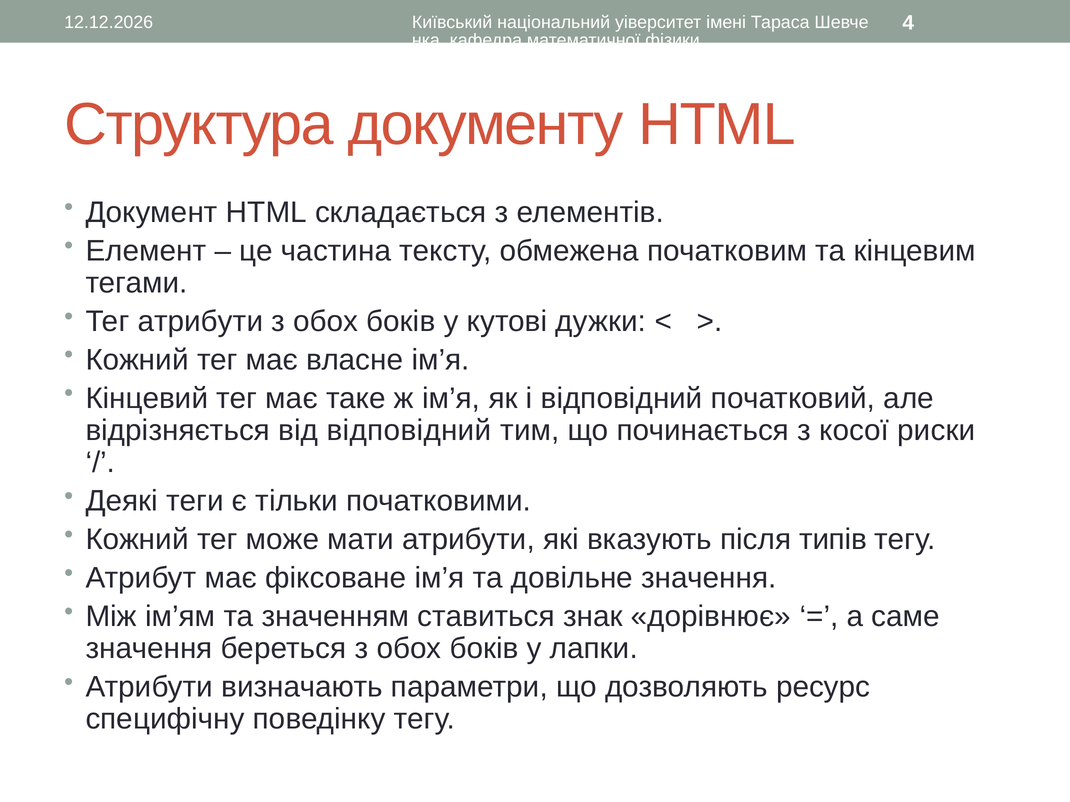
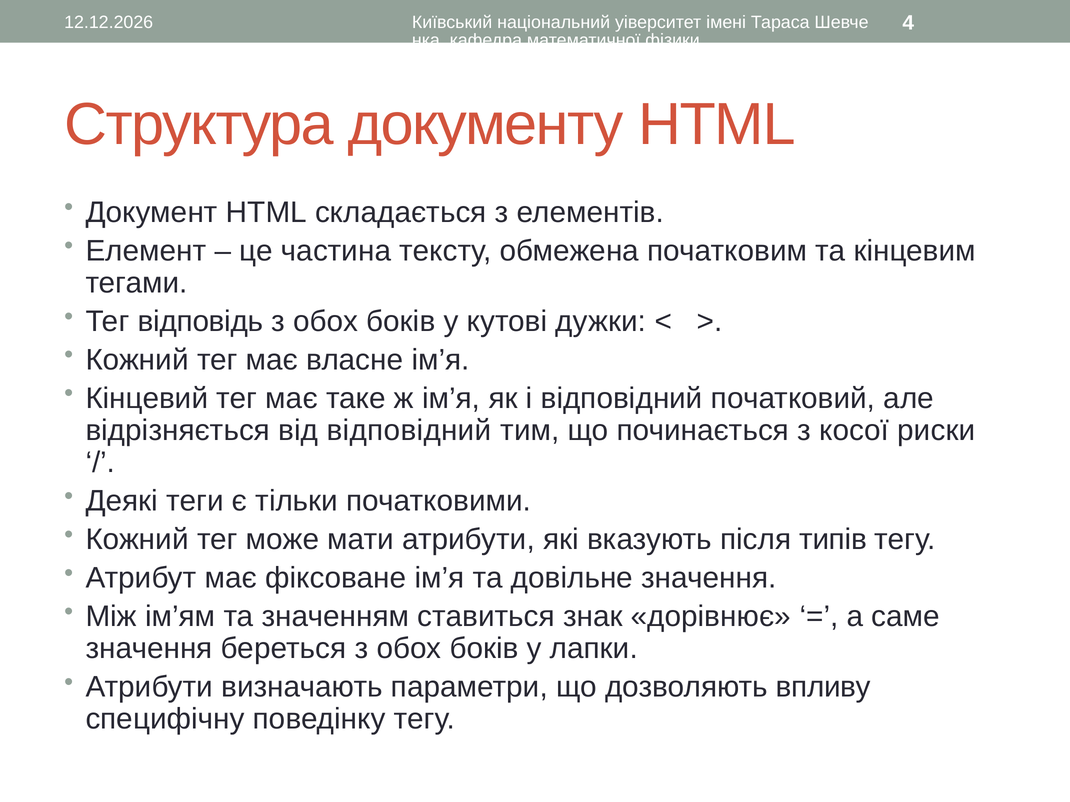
Тег атрибути: атрибути -> відповідь
ресурс: ресурс -> впливу
